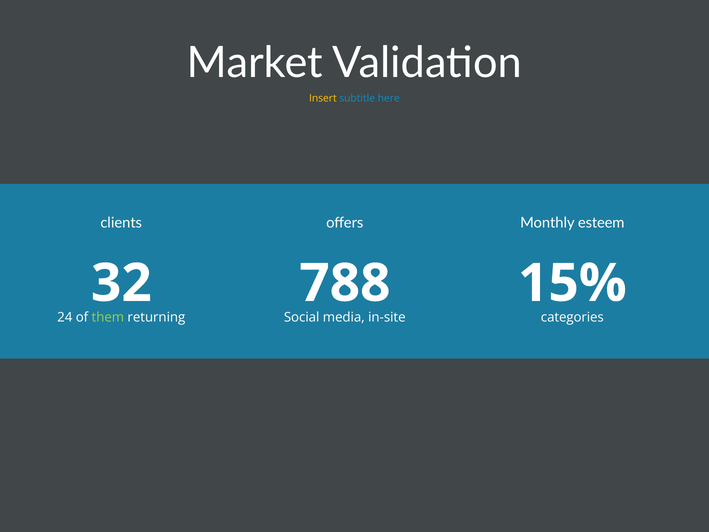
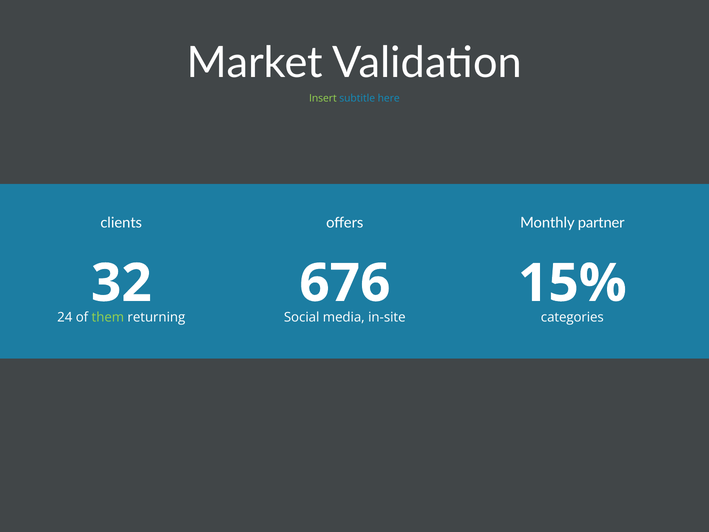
Insert colour: yellow -> light green
esteem: esteem -> partner
788: 788 -> 676
